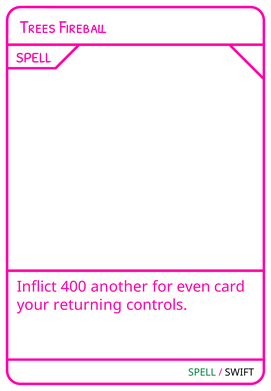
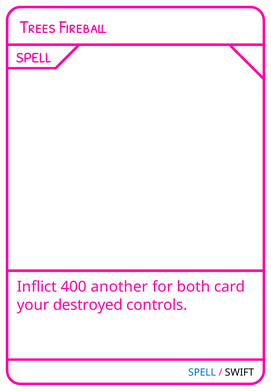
even: even -> both
returning: returning -> destroyed
SPELL at (202, 373) colour: green -> blue
